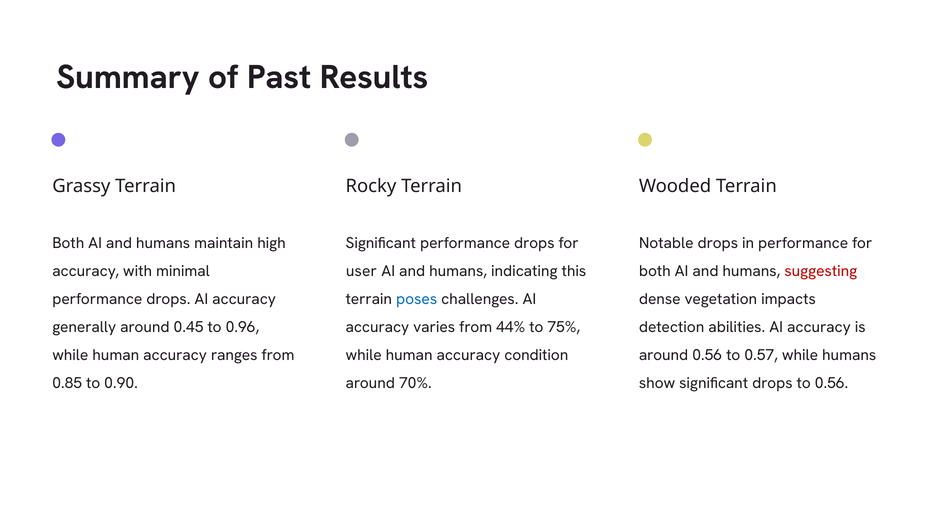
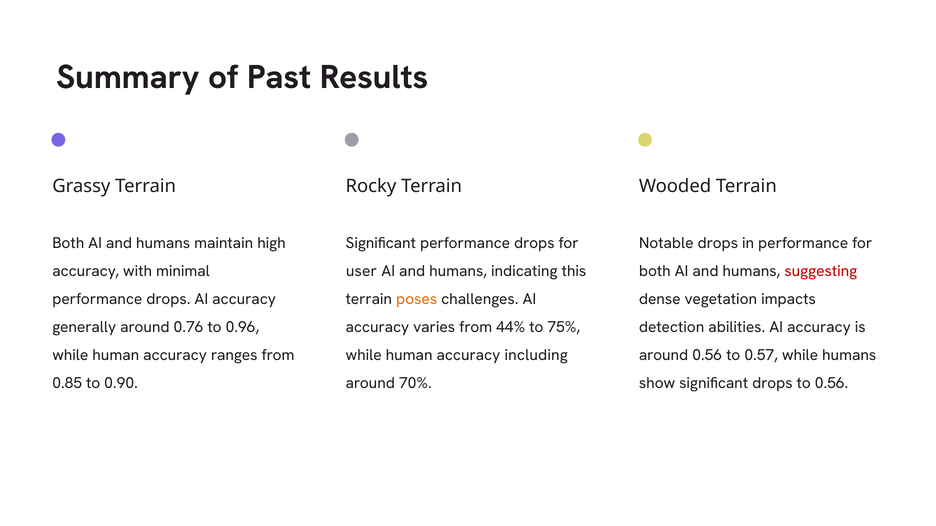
poses colour: blue -> orange
0.45: 0.45 -> 0.76
condition: condition -> including
